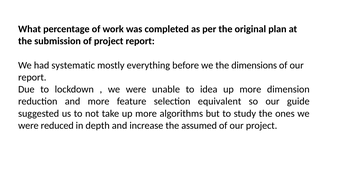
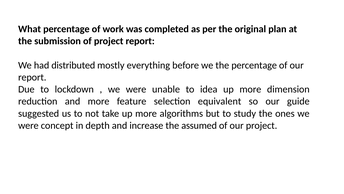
systematic: systematic -> distributed
the dimensions: dimensions -> percentage
reduced: reduced -> concept
